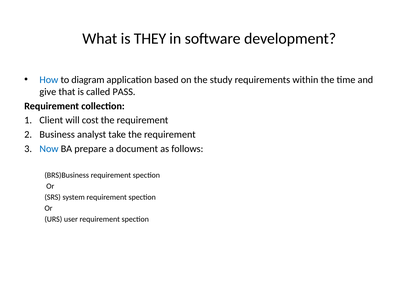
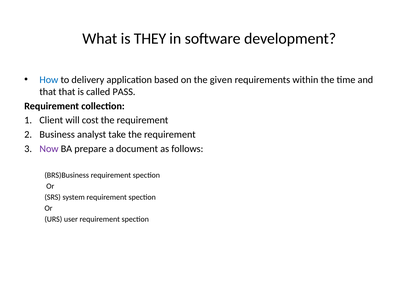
diagram: diagram -> delivery
study: study -> given
give at (48, 92): give -> that
Now colour: blue -> purple
